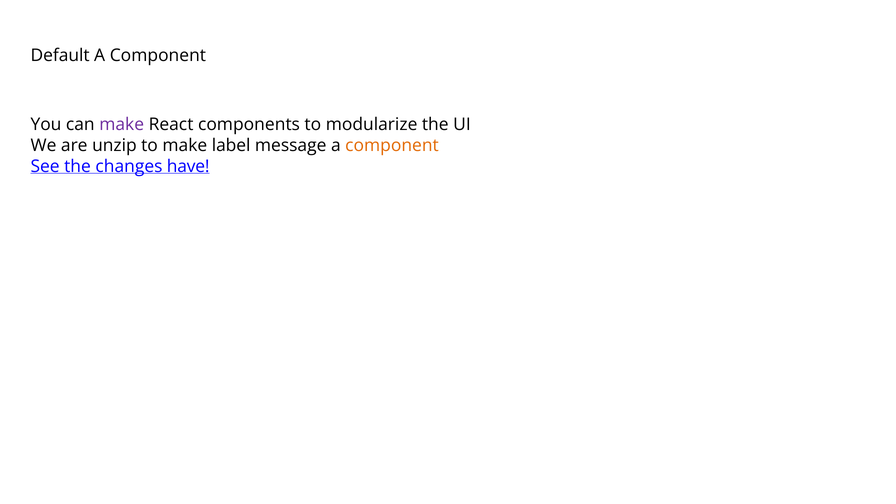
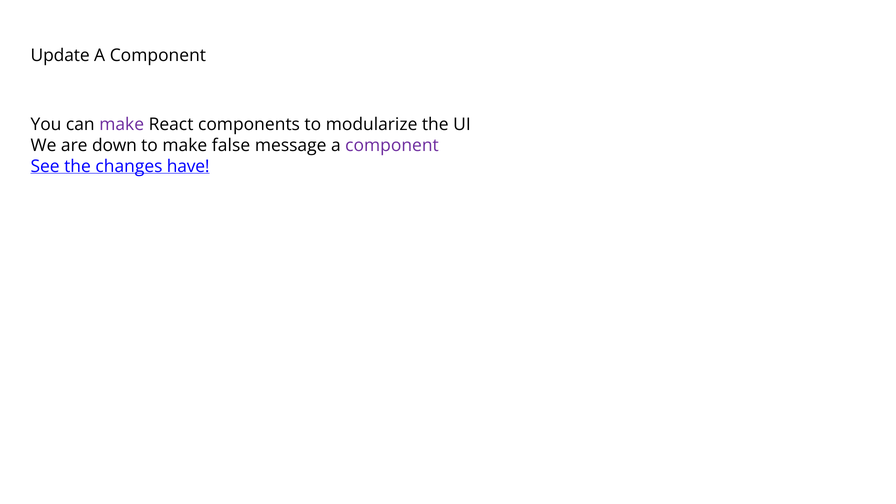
Default: Default -> Update
unzip: unzip -> down
label: label -> false
component at (392, 146) colour: orange -> purple
